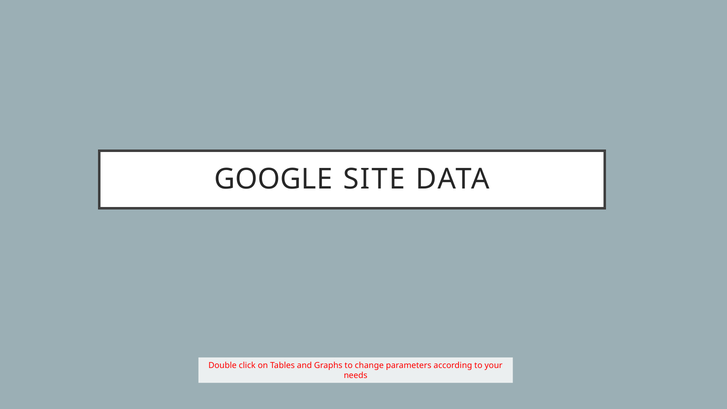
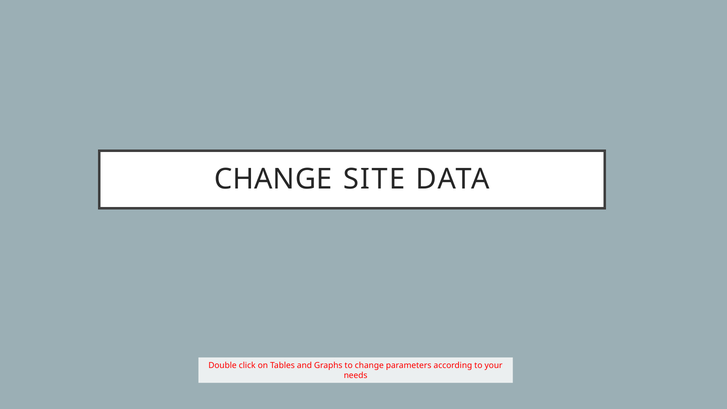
GOOGLE at (273, 179): GOOGLE -> CHANGE
